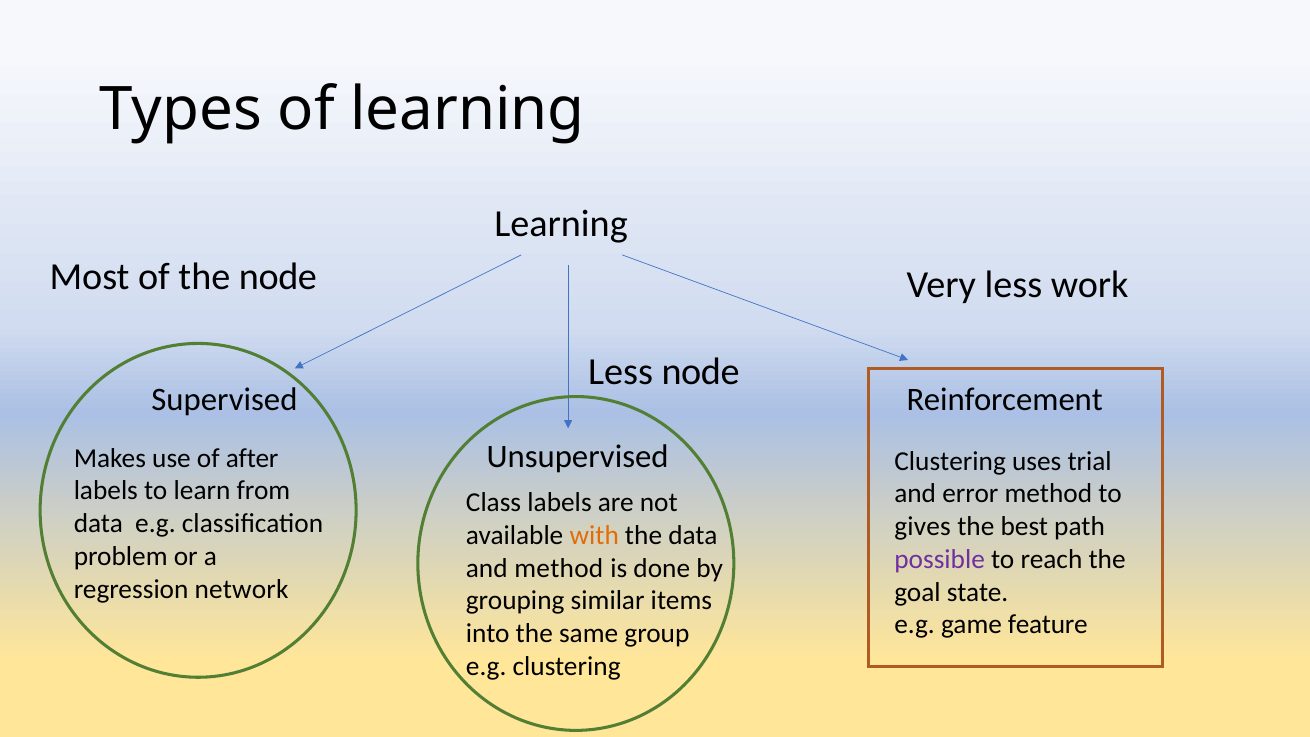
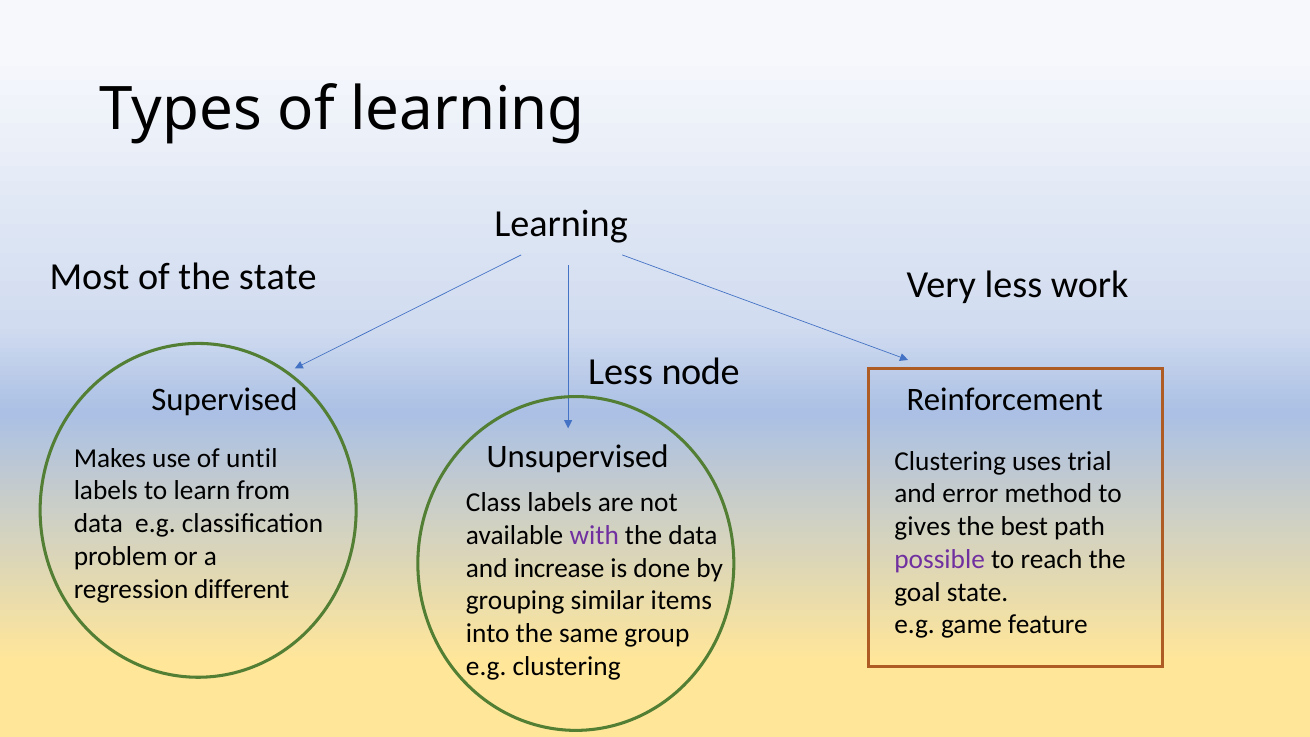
the node: node -> state
after: after -> until
with colour: orange -> purple
and method: method -> increase
network: network -> different
